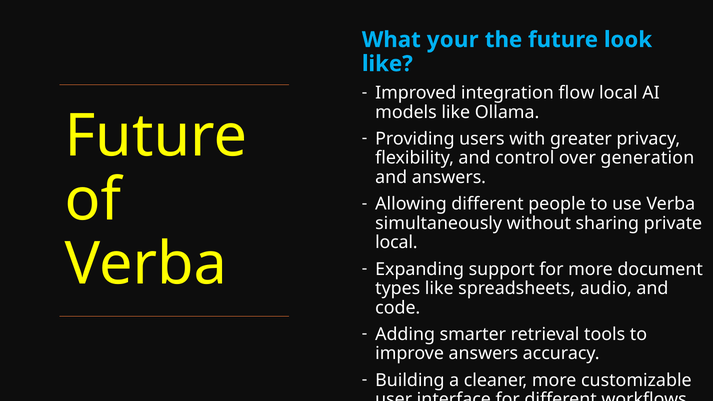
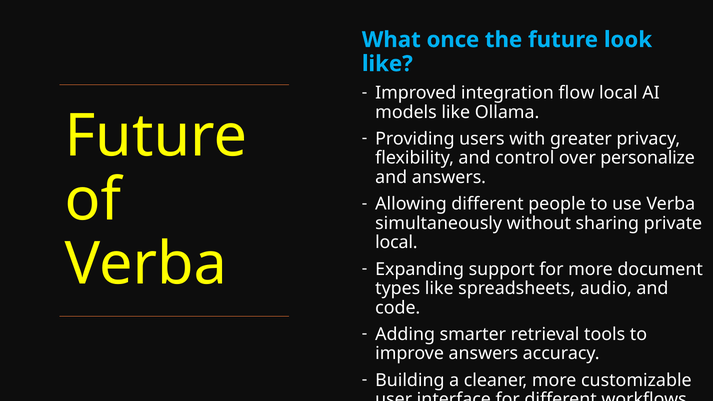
your: your -> once
generation: generation -> personalize
